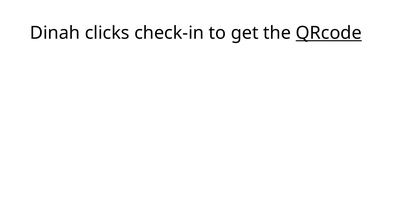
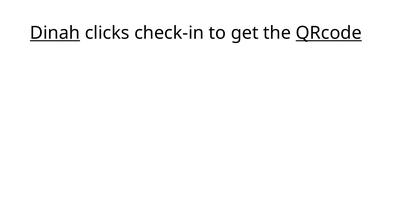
Dinah underline: none -> present
